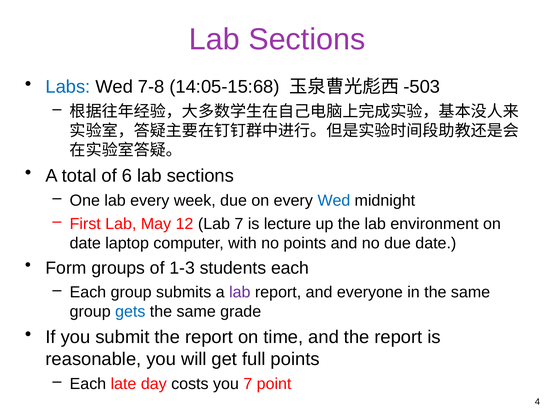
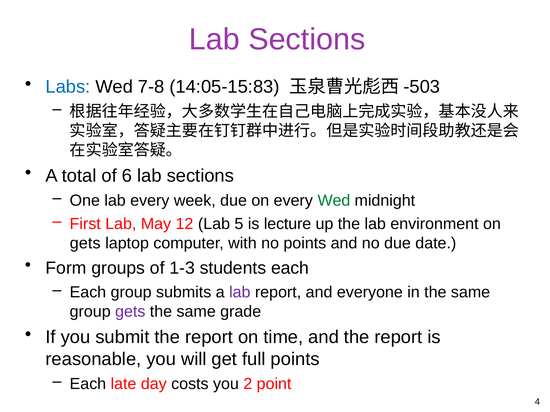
14:05-15:68: 14:05-15:68 -> 14:05-15:83
Wed at (334, 201) colour: blue -> green
Lab 7: 7 -> 5
date at (85, 243): date -> gets
gets at (130, 312) colour: blue -> purple
you 7: 7 -> 2
